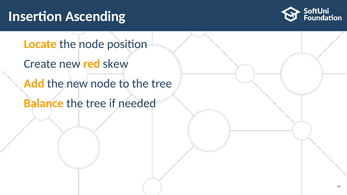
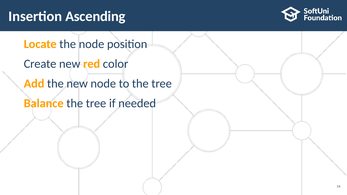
skew: skew -> color
